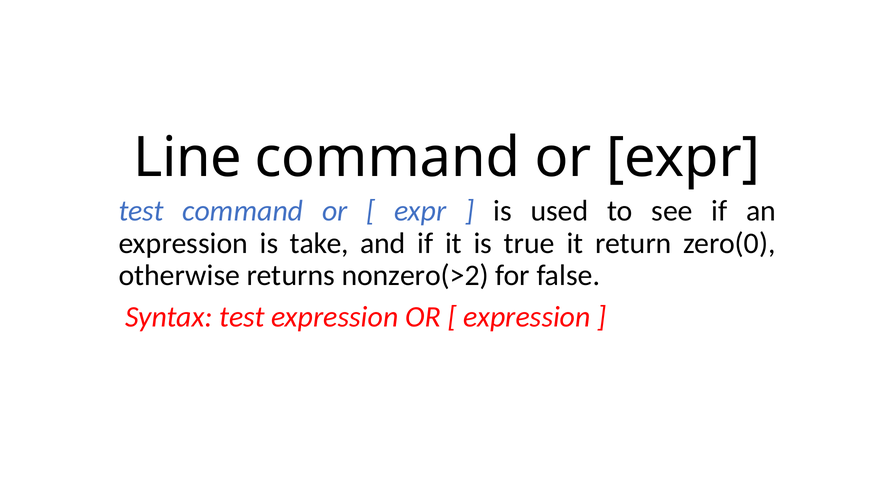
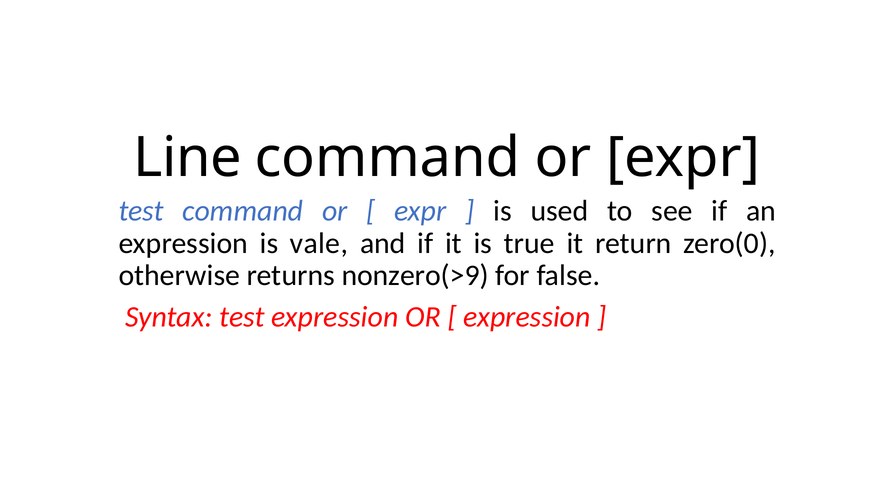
take: take -> vale
nonzero(>2: nonzero(>2 -> nonzero(>9
